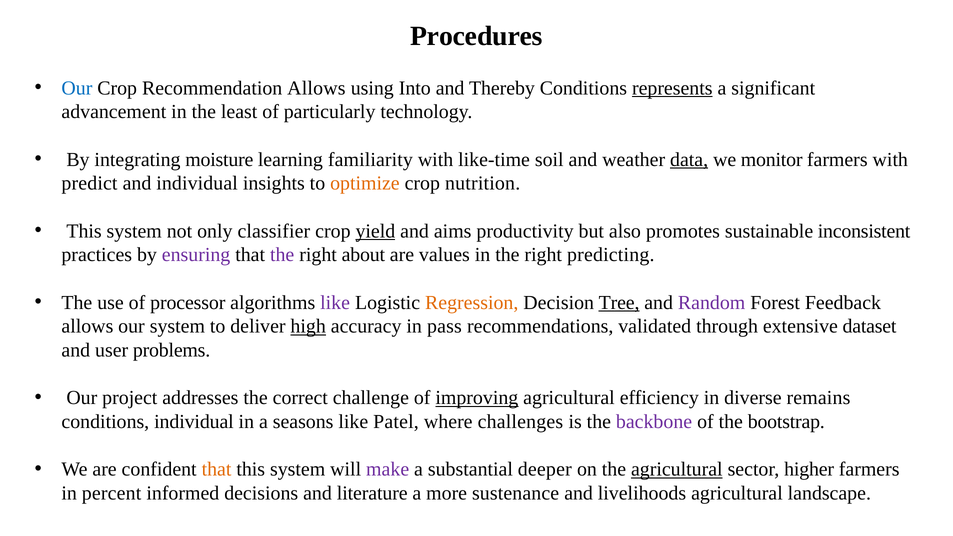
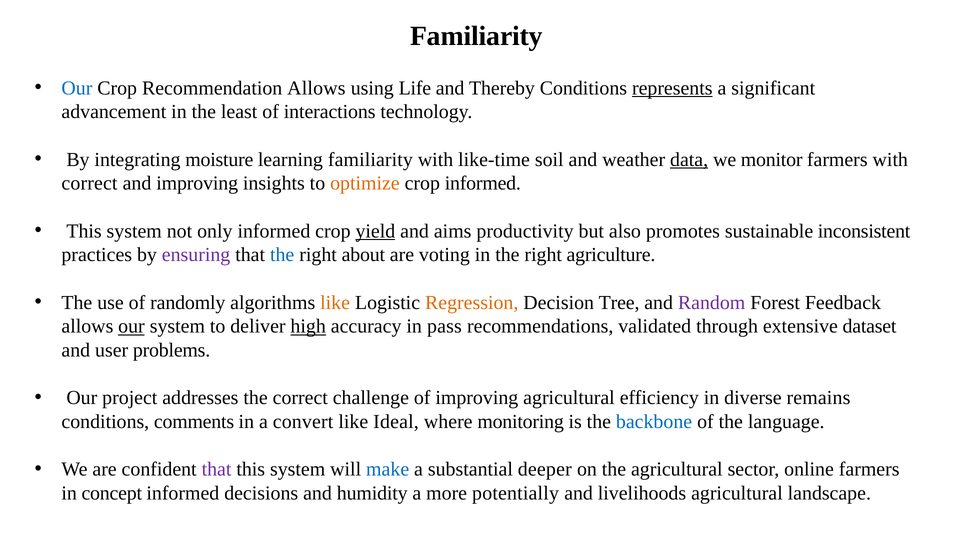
Procedures at (476, 36): Procedures -> Familiarity
Into: Into -> Life
particularly: particularly -> interactions
predict at (89, 183): predict -> correct
and individual: individual -> improving
crop nutrition: nutrition -> informed
only classifier: classifier -> informed
the at (282, 255) colour: purple -> blue
values: values -> voting
predicting: predicting -> agriculture
processor: processor -> randomly
like at (335, 303) colour: purple -> orange
Tree underline: present -> none
our at (131, 326) underline: none -> present
improving at (477, 398) underline: present -> none
conditions individual: individual -> comments
seasons: seasons -> convert
Patel: Patel -> Ideal
challenges: challenges -> monitoring
backbone colour: purple -> blue
bootstrap: bootstrap -> language
that at (217, 469) colour: orange -> purple
make colour: purple -> blue
agricultural at (677, 469) underline: present -> none
higher: higher -> online
percent: percent -> concept
literature: literature -> humidity
sustenance: sustenance -> potentially
